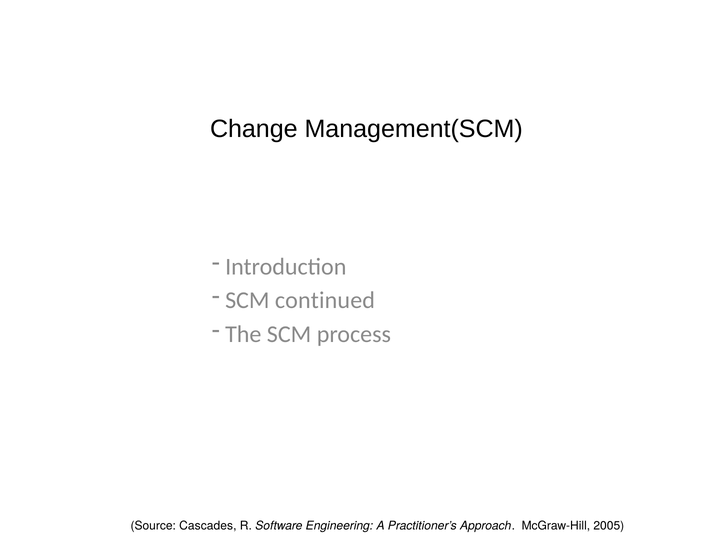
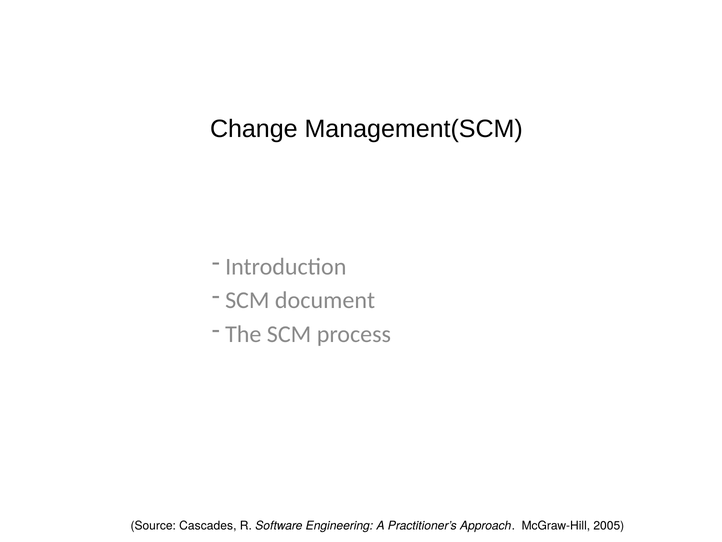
continued: continued -> document
